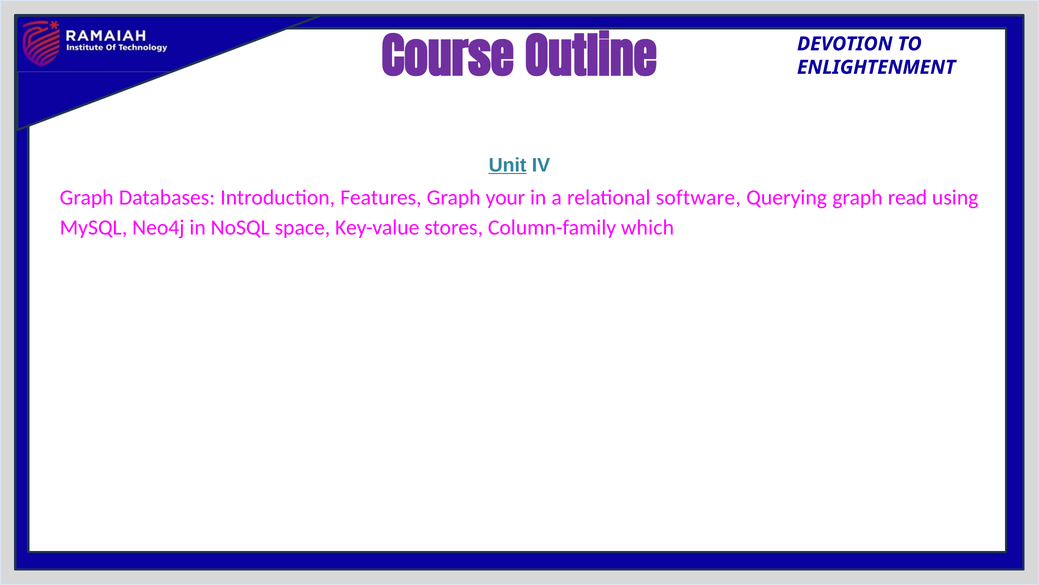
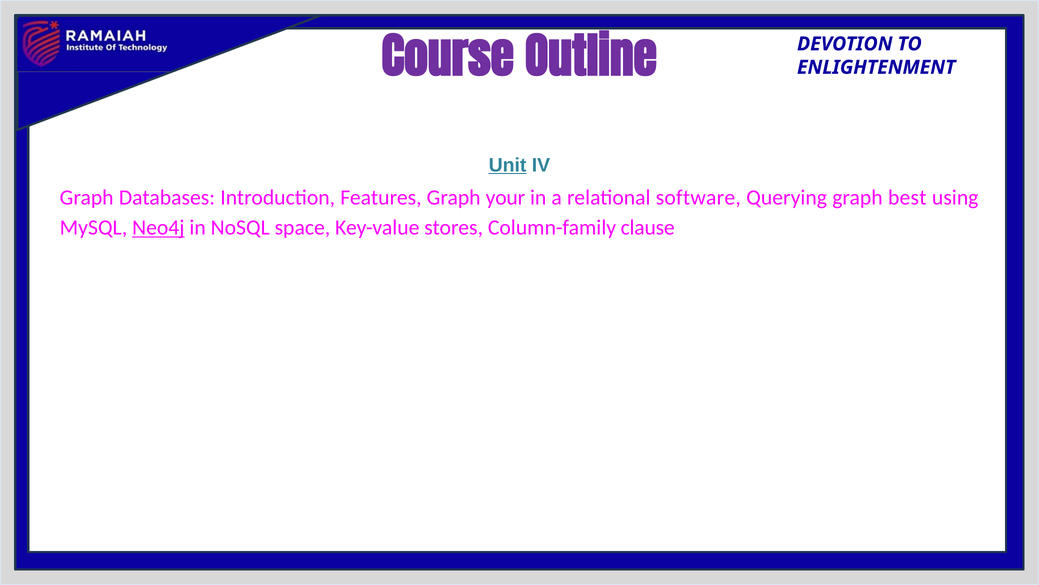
read: read -> best
Neo4j underline: none -> present
which: which -> clause
